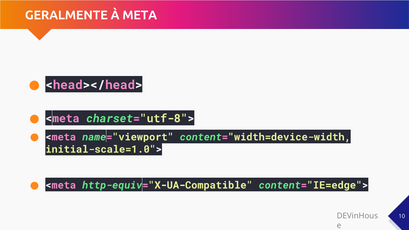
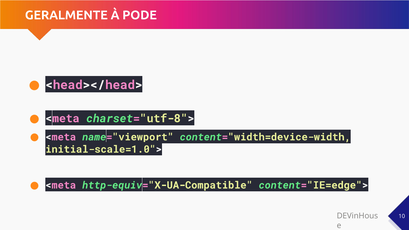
META: META -> PODE
